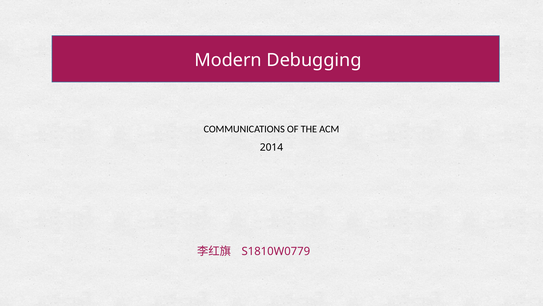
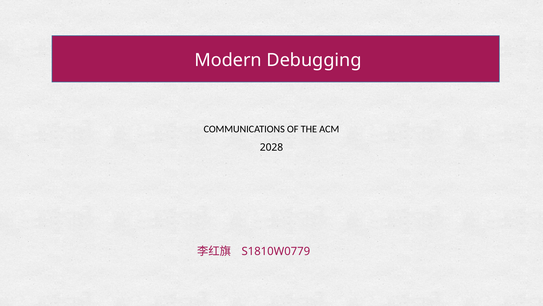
2014: 2014 -> 2028
